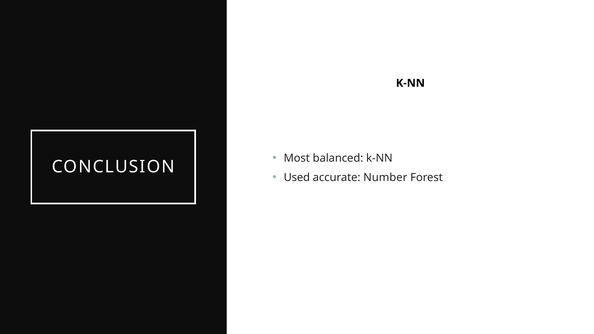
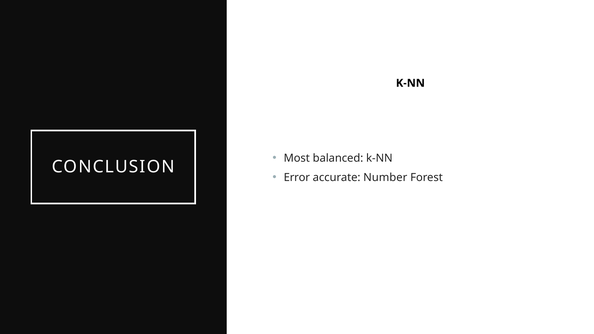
Used: Used -> Error
